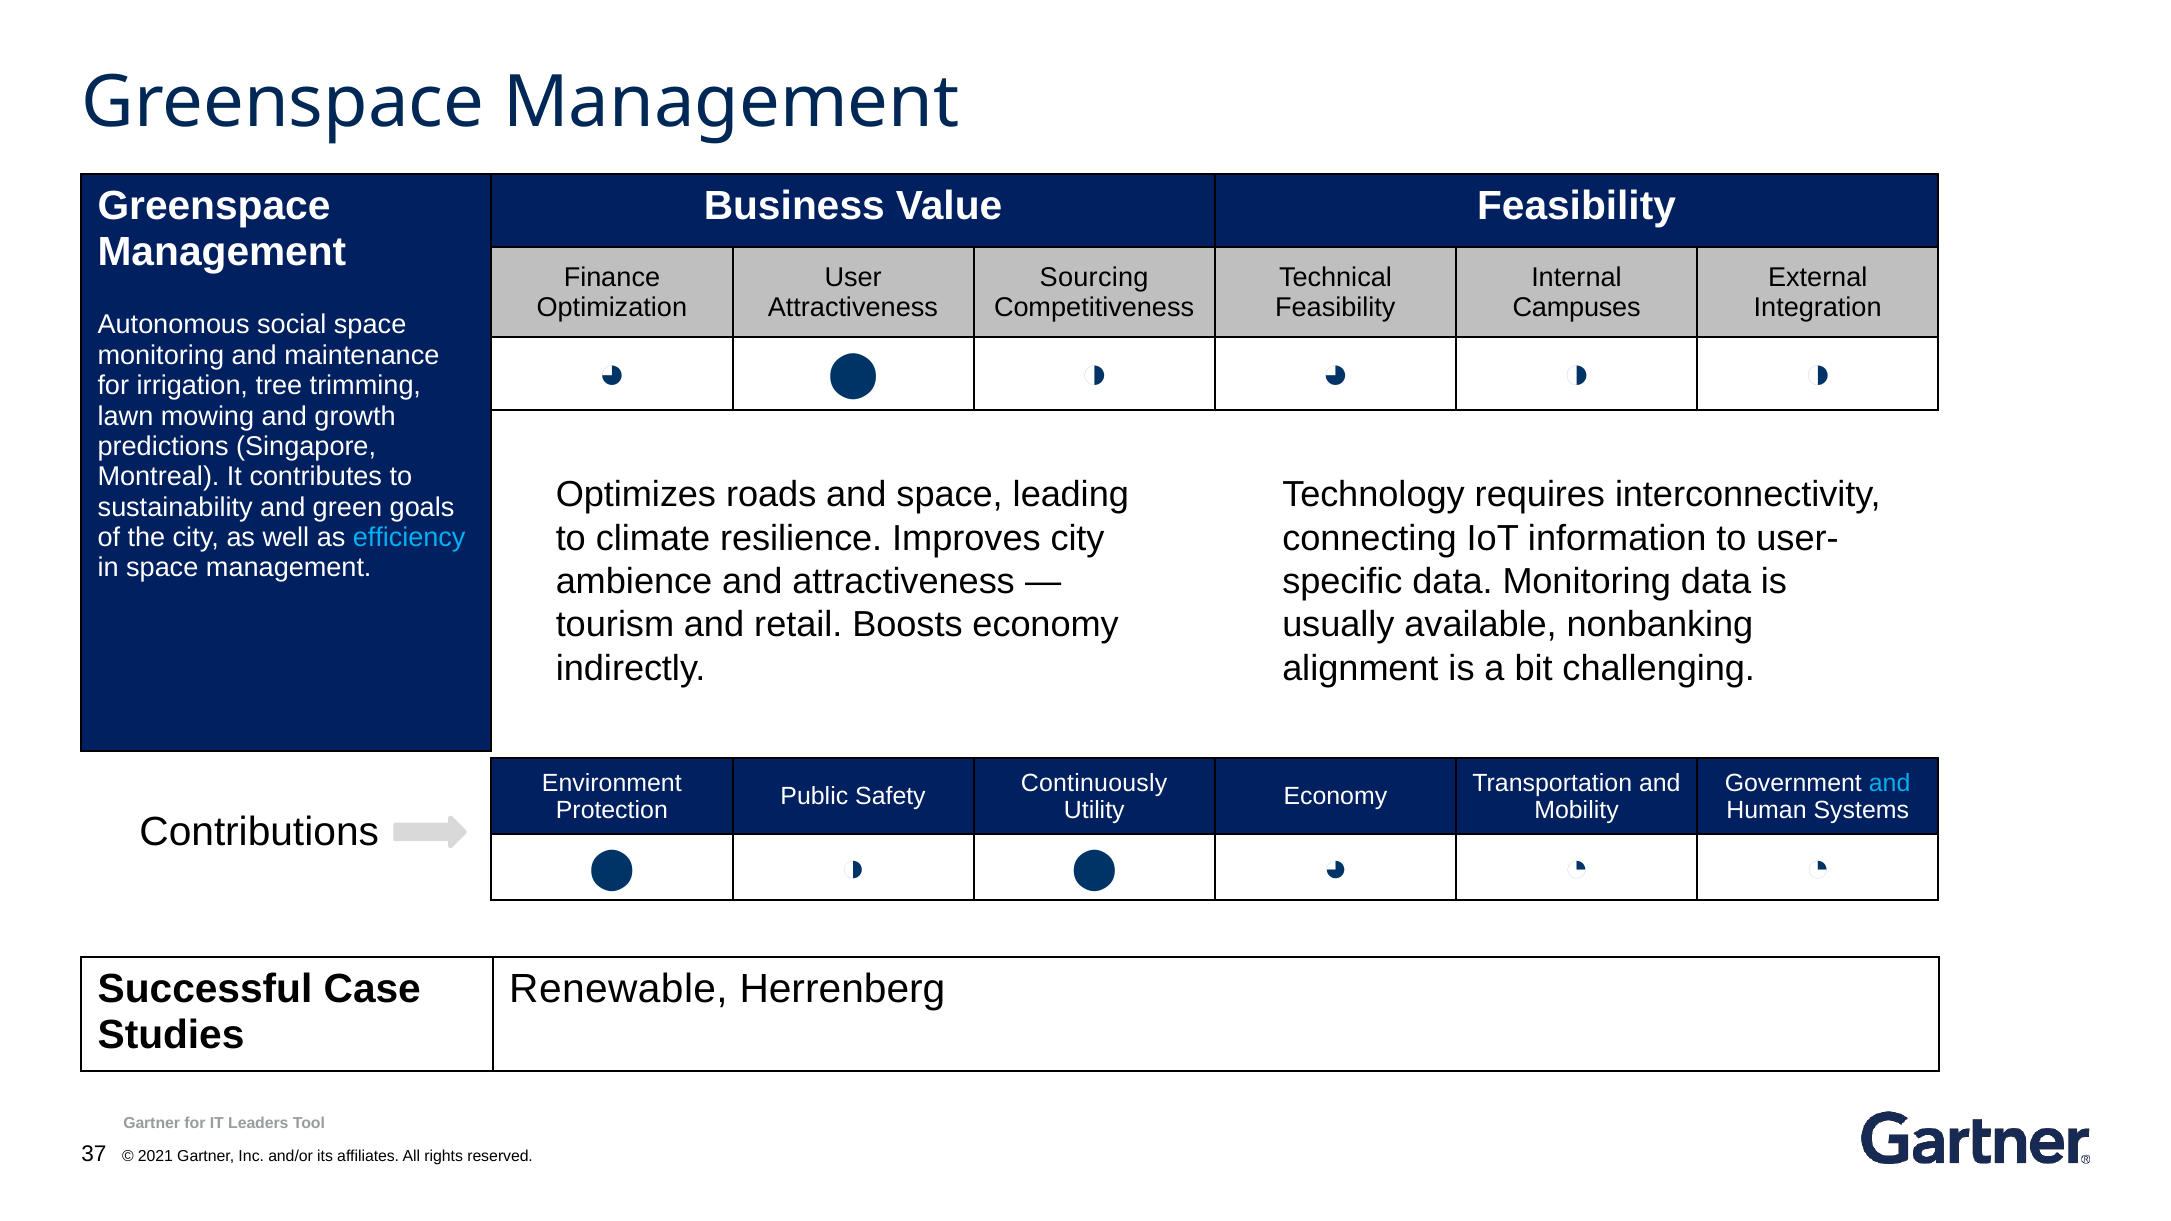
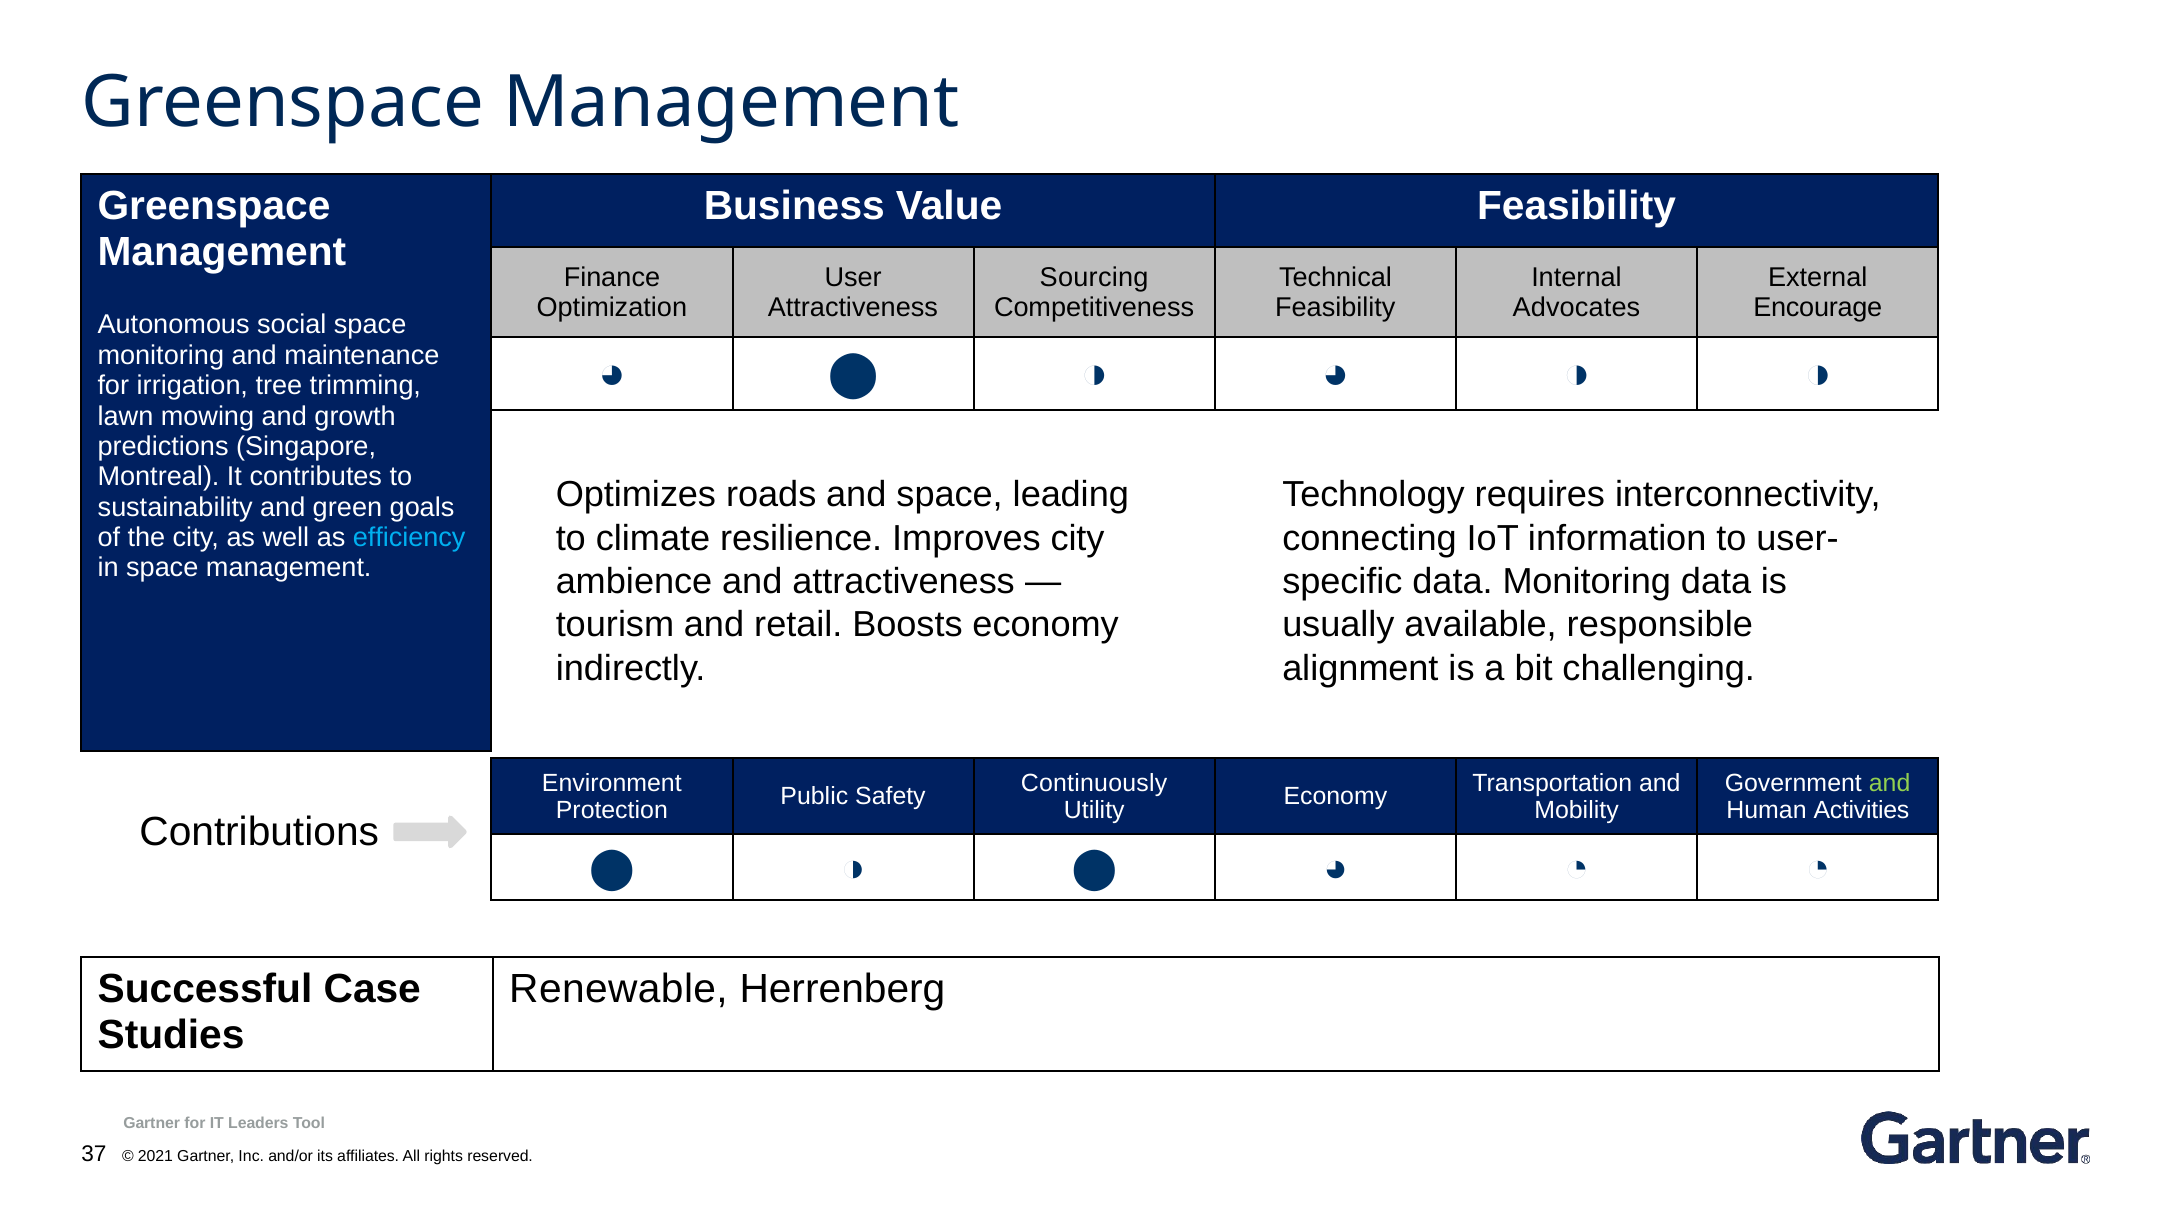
Campuses: Campuses -> Advocates
Integration: Integration -> Encourage
nonbanking: nonbanking -> responsible
and at (1890, 783) colour: light blue -> light green
Systems: Systems -> Activities
